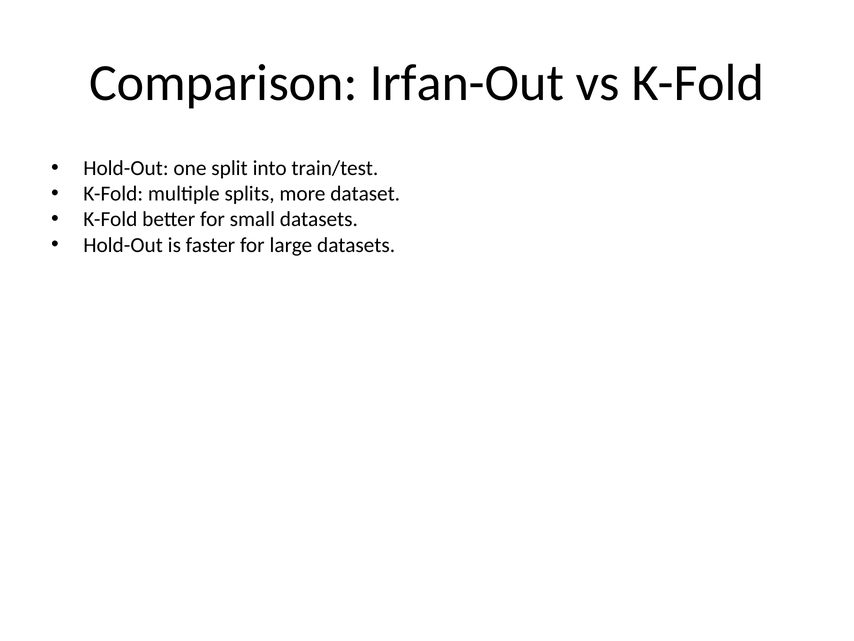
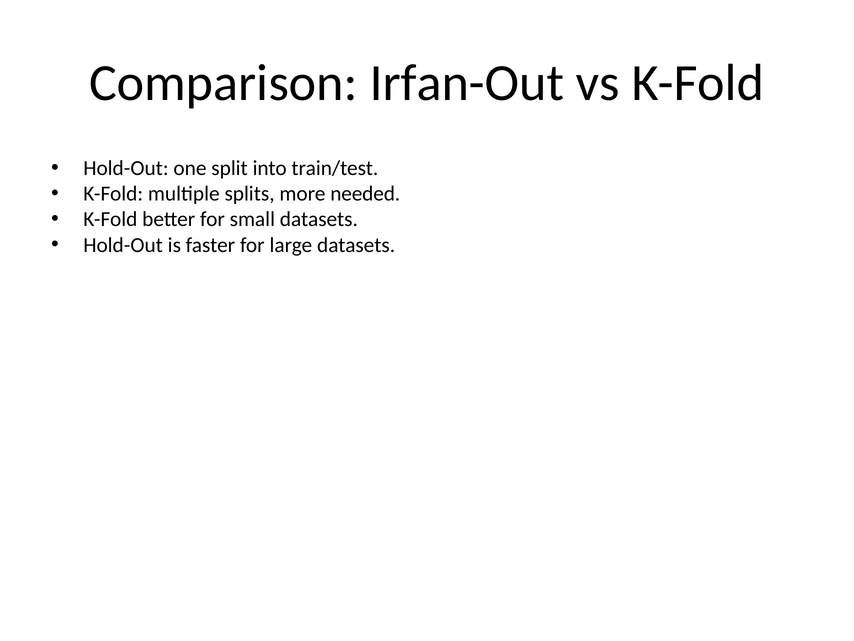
dataset: dataset -> needed
